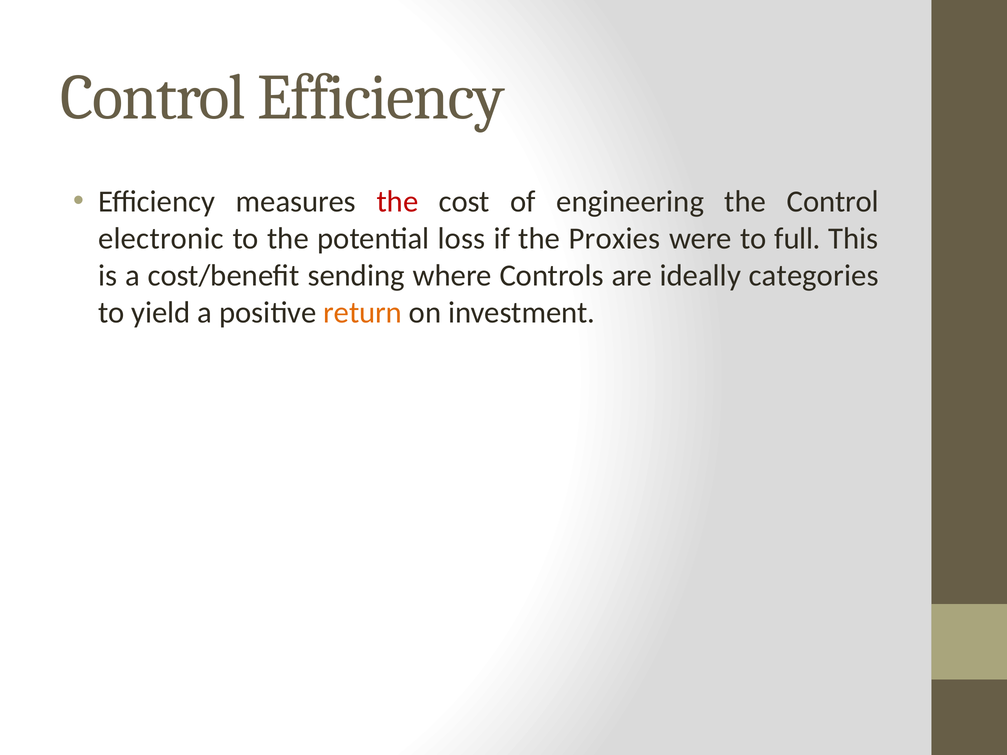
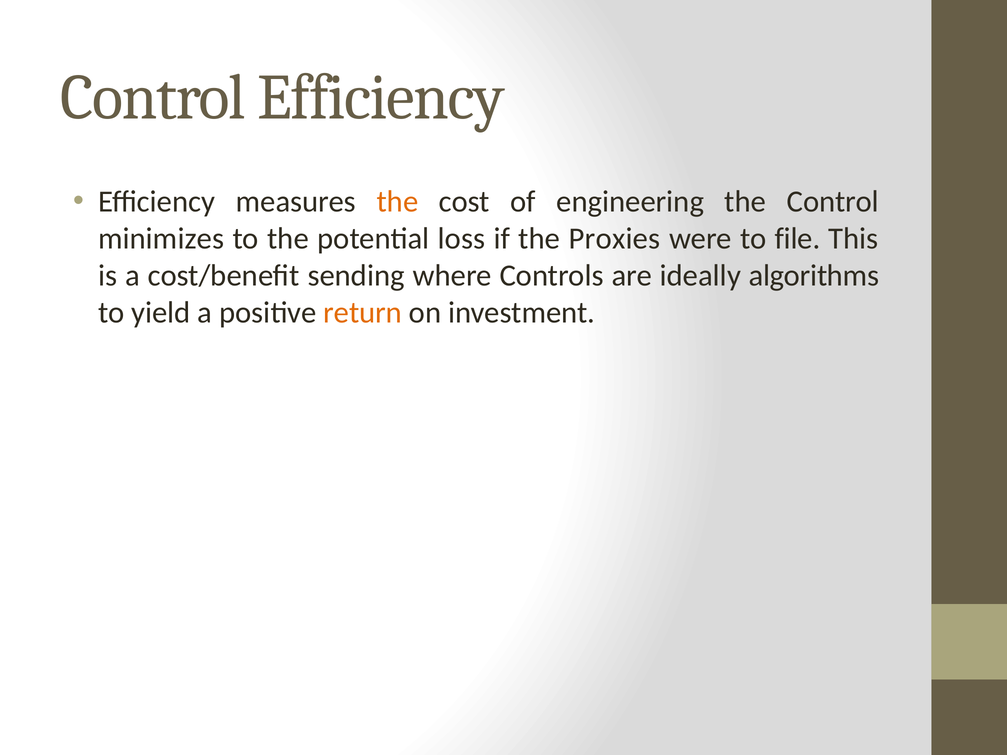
the at (397, 202) colour: red -> orange
electronic: electronic -> minimizes
full: full -> file
categories: categories -> algorithms
